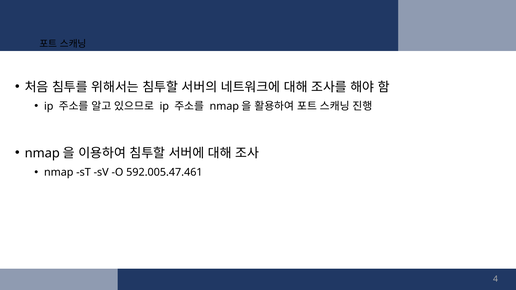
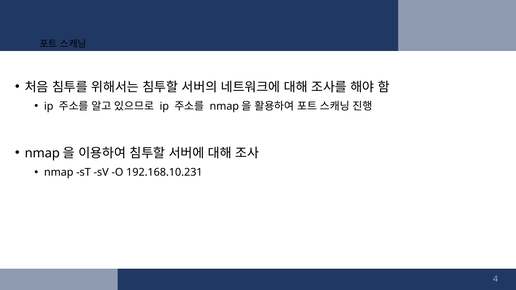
592.005.47.461: 592.005.47.461 -> 192.168.10.231
